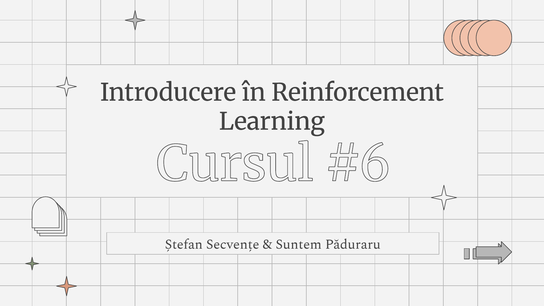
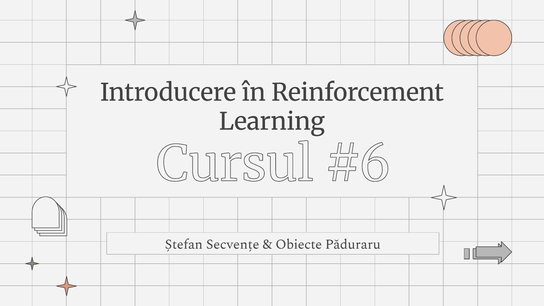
Suntem: Suntem -> Obiecte
